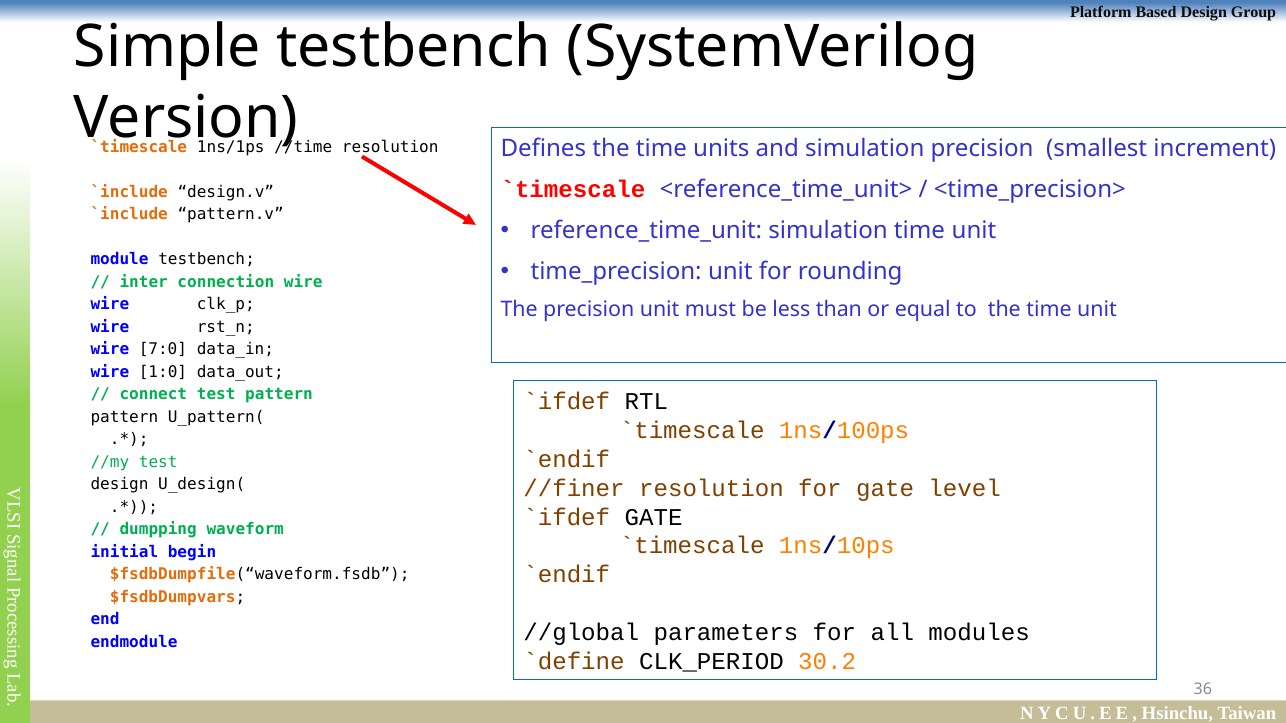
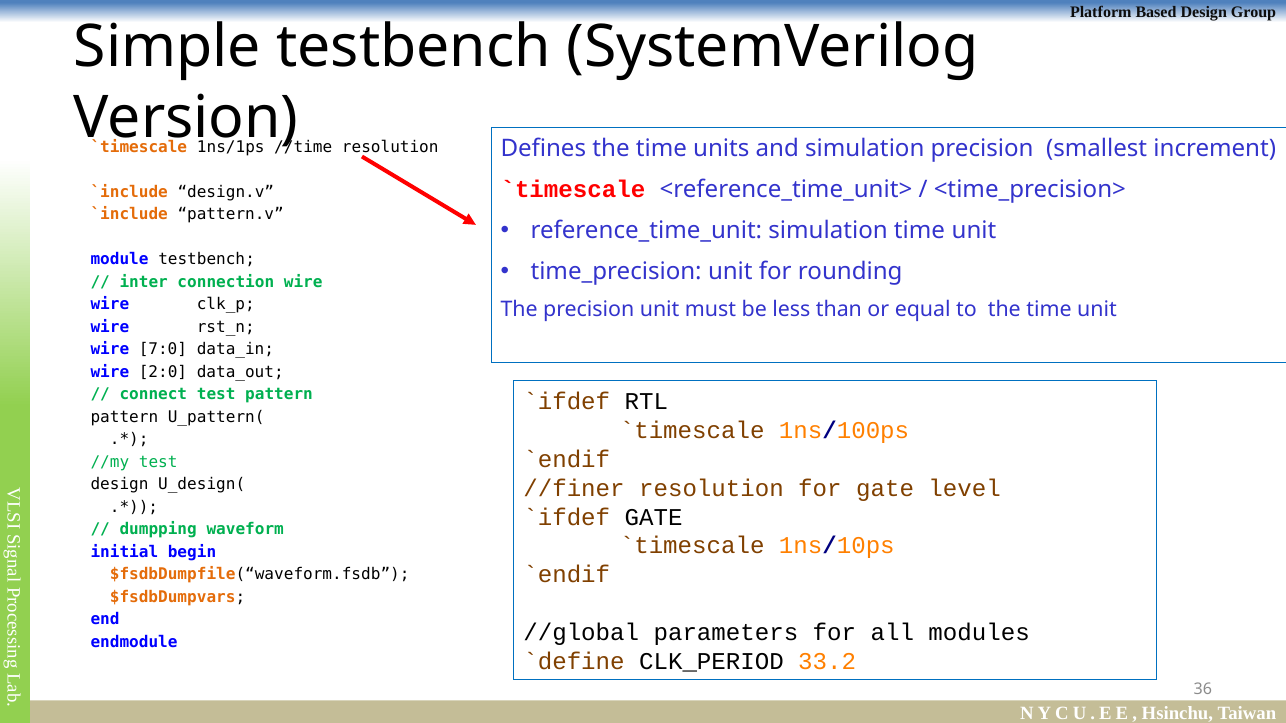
1:0: 1:0 -> 2:0
30.2: 30.2 -> 33.2
